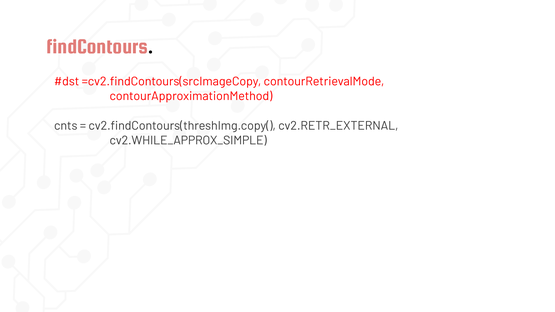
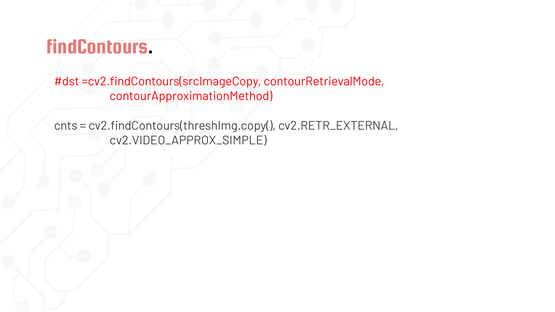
cv2.WHILE_APPROX_SIMPLE: cv2.WHILE_APPROX_SIMPLE -> cv2.VIDEO_APPROX_SIMPLE
